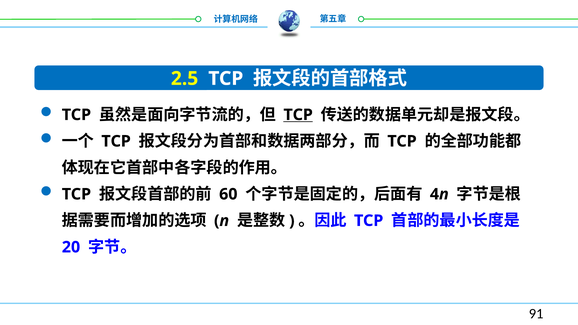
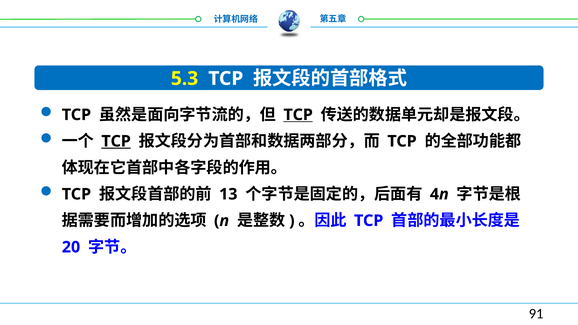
2.5: 2.5 -> 5.3
TCP at (116, 141) underline: none -> present
60: 60 -> 13
